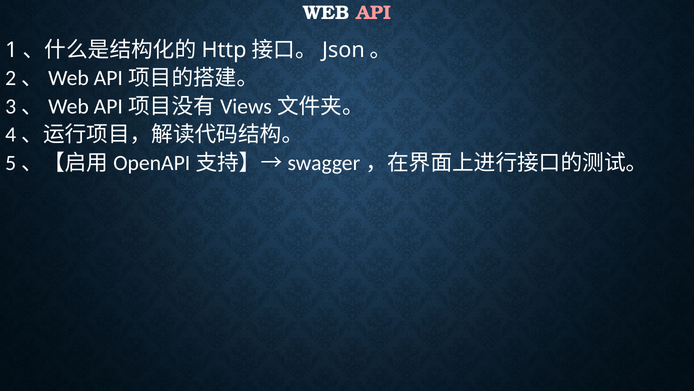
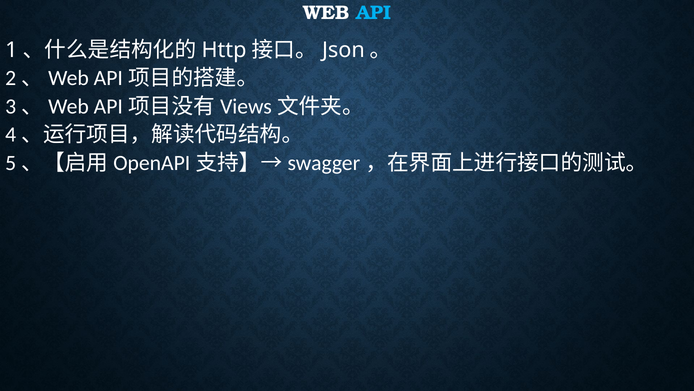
API colour: pink -> light blue
